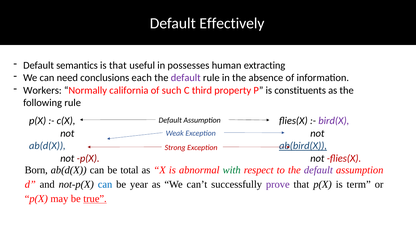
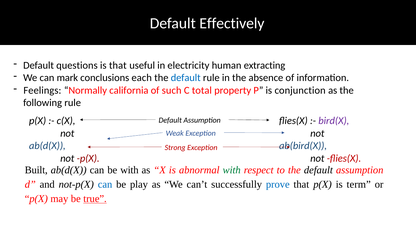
semantics: semantics -> questions
possesses: possesses -> electricity
need: need -> mark
default at (186, 78) colour: purple -> blue
Workers: Workers -> Feelings
third: third -> total
constituents: constituents -> conjunction
ab(bird(X underline: present -> none
Born: Born -> Built
be total: total -> with
default at (318, 170) colour: purple -> black
year: year -> play
prove colour: purple -> blue
